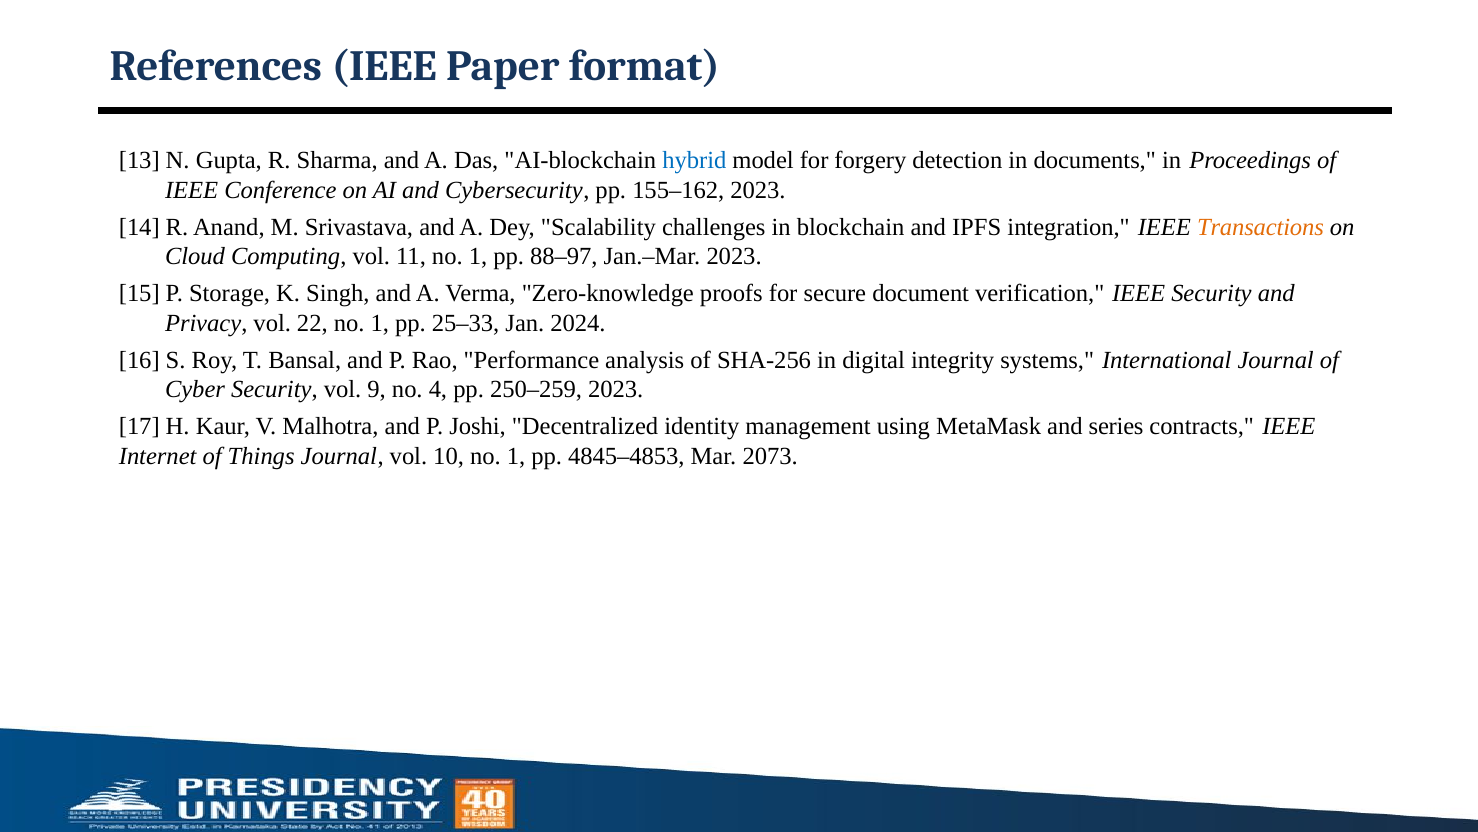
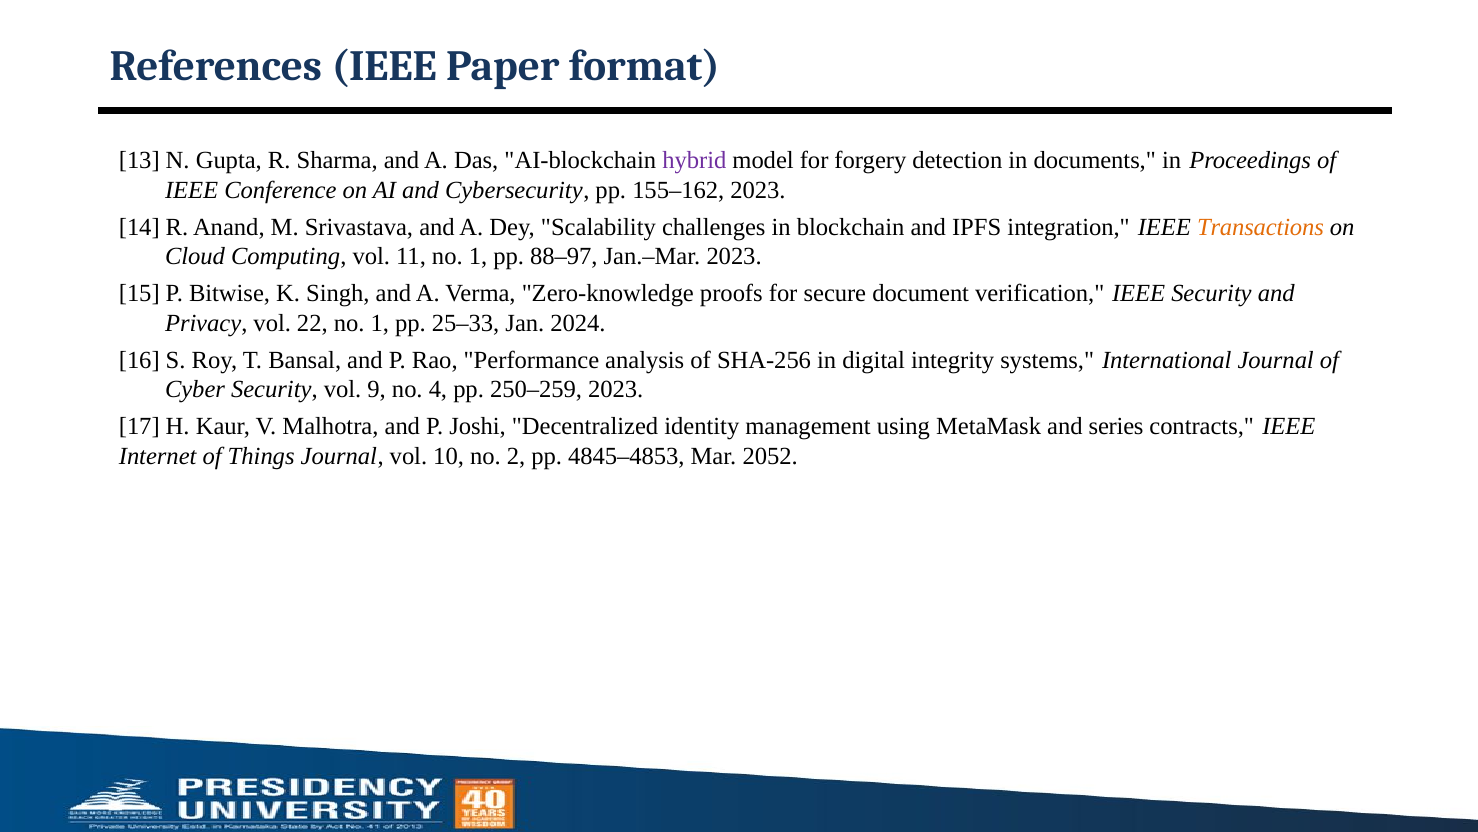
hybrid colour: blue -> purple
Storage: Storage -> Bitwise
10 no 1: 1 -> 2
2073: 2073 -> 2052
